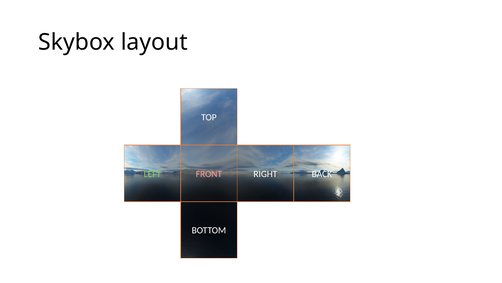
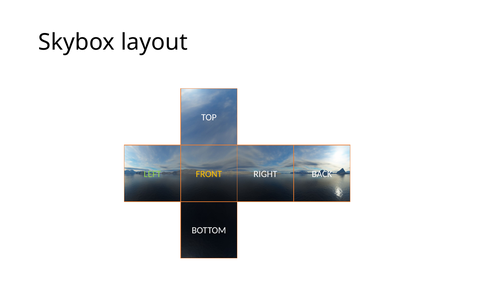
FRONT colour: pink -> yellow
